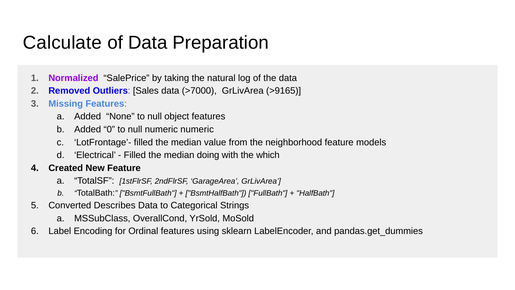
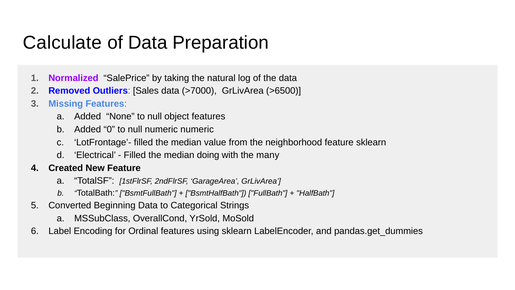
>9165: >9165 -> >6500
feature models: models -> sklearn
which: which -> many
Describes: Describes -> Beginning
